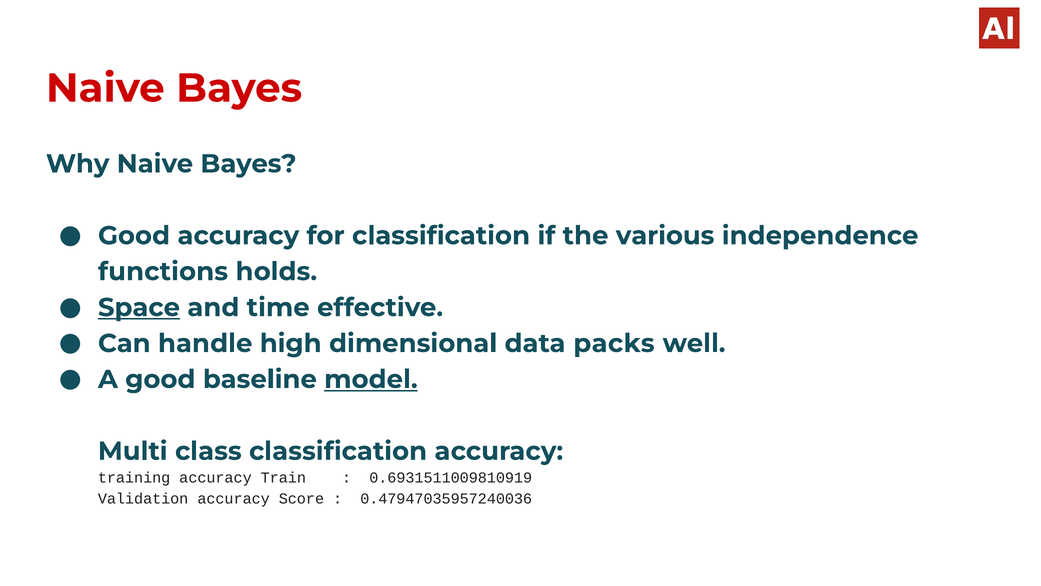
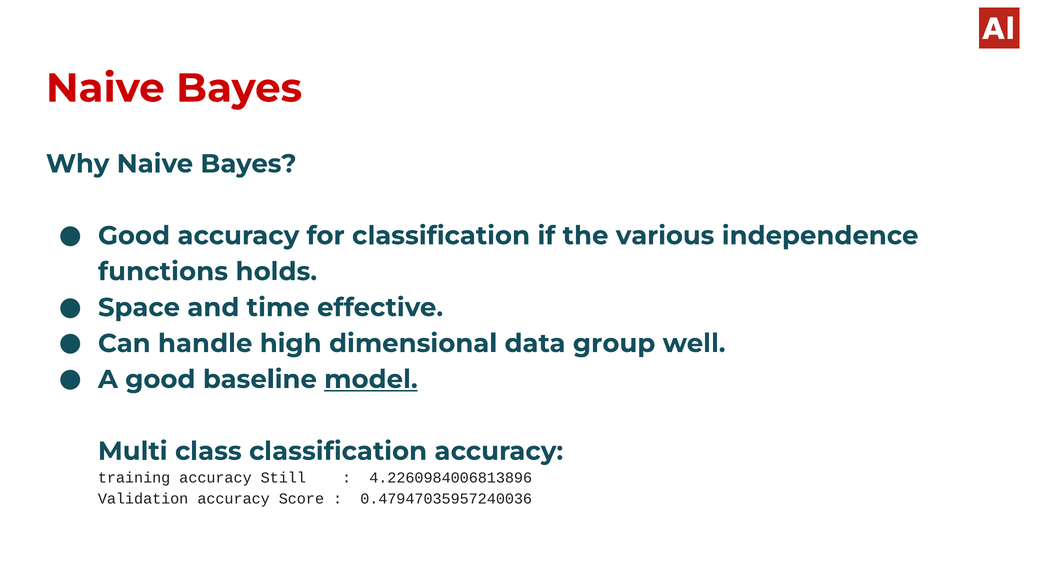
Space underline: present -> none
packs: packs -> group
Train: Train -> Still
0.6931511009810919: 0.6931511009810919 -> 4.2260984006813896
